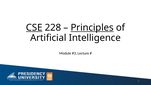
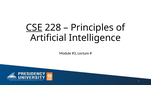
Principles underline: present -> none
